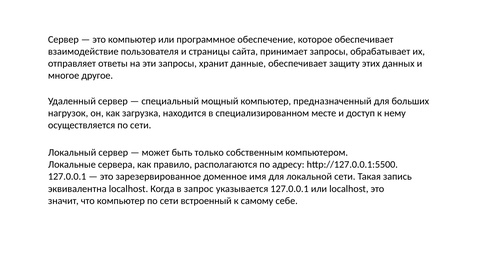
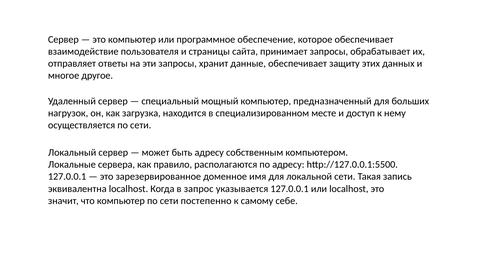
быть только: только -> адресу
встроенный: встроенный -> постепенно
